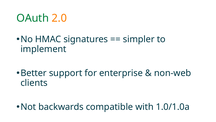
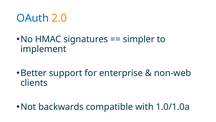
OAuth colour: green -> blue
